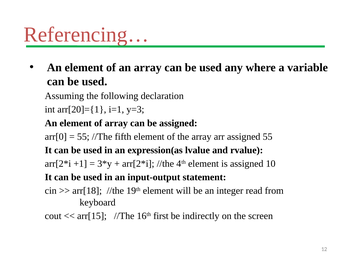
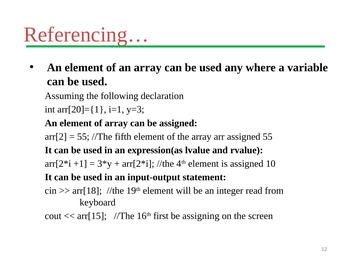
arr[0: arr[0 -> arr[2
indirectly: indirectly -> assigning
